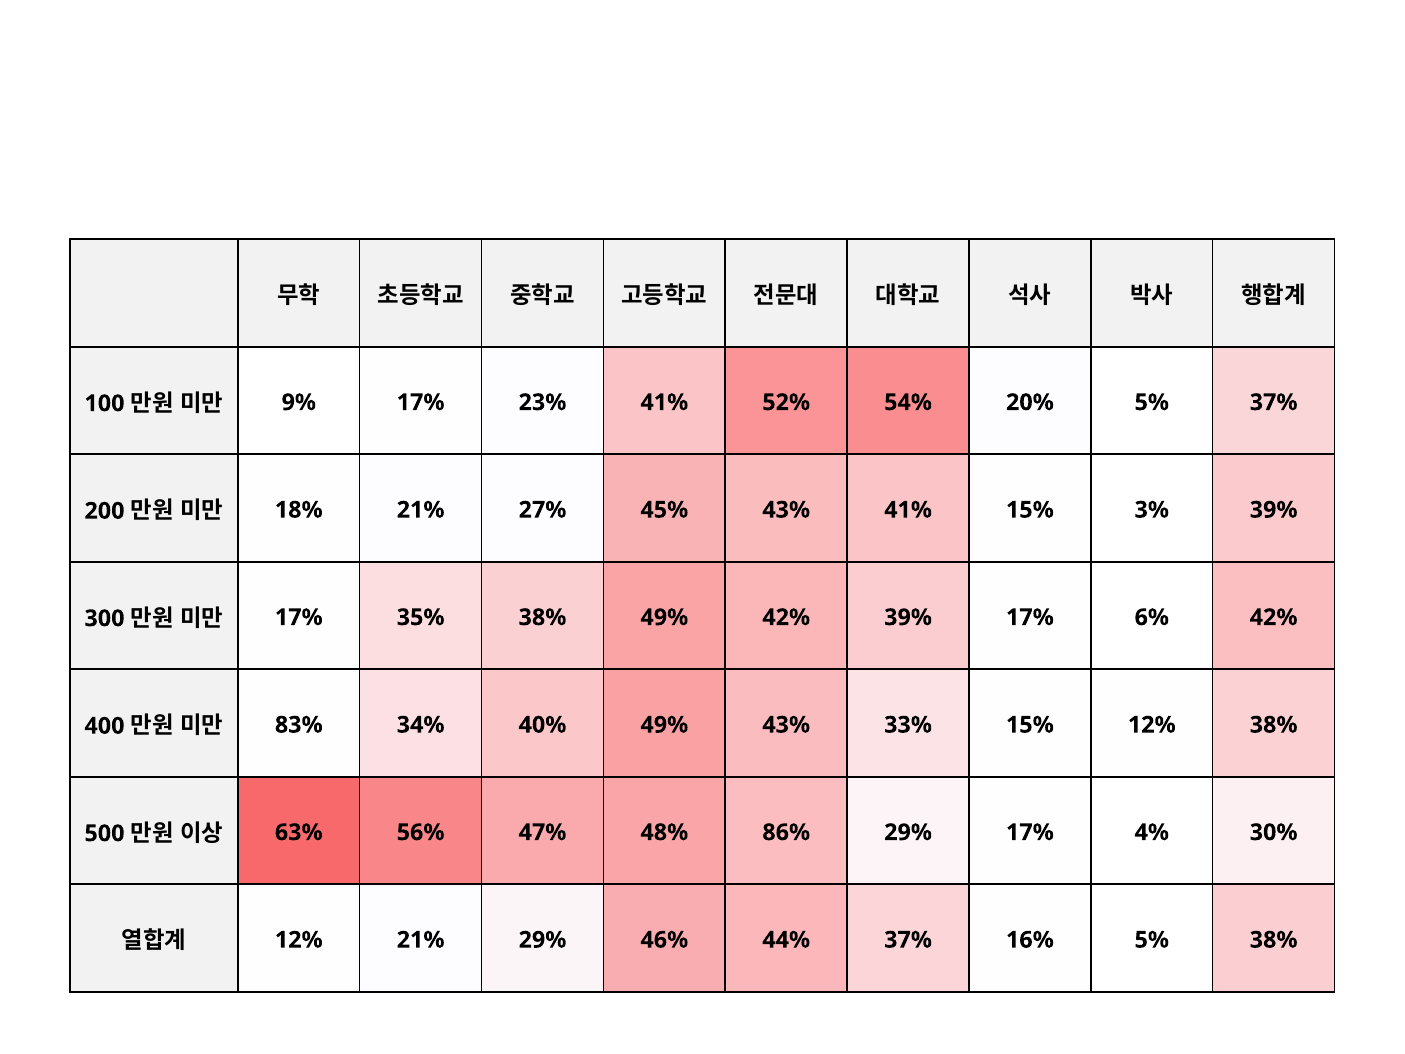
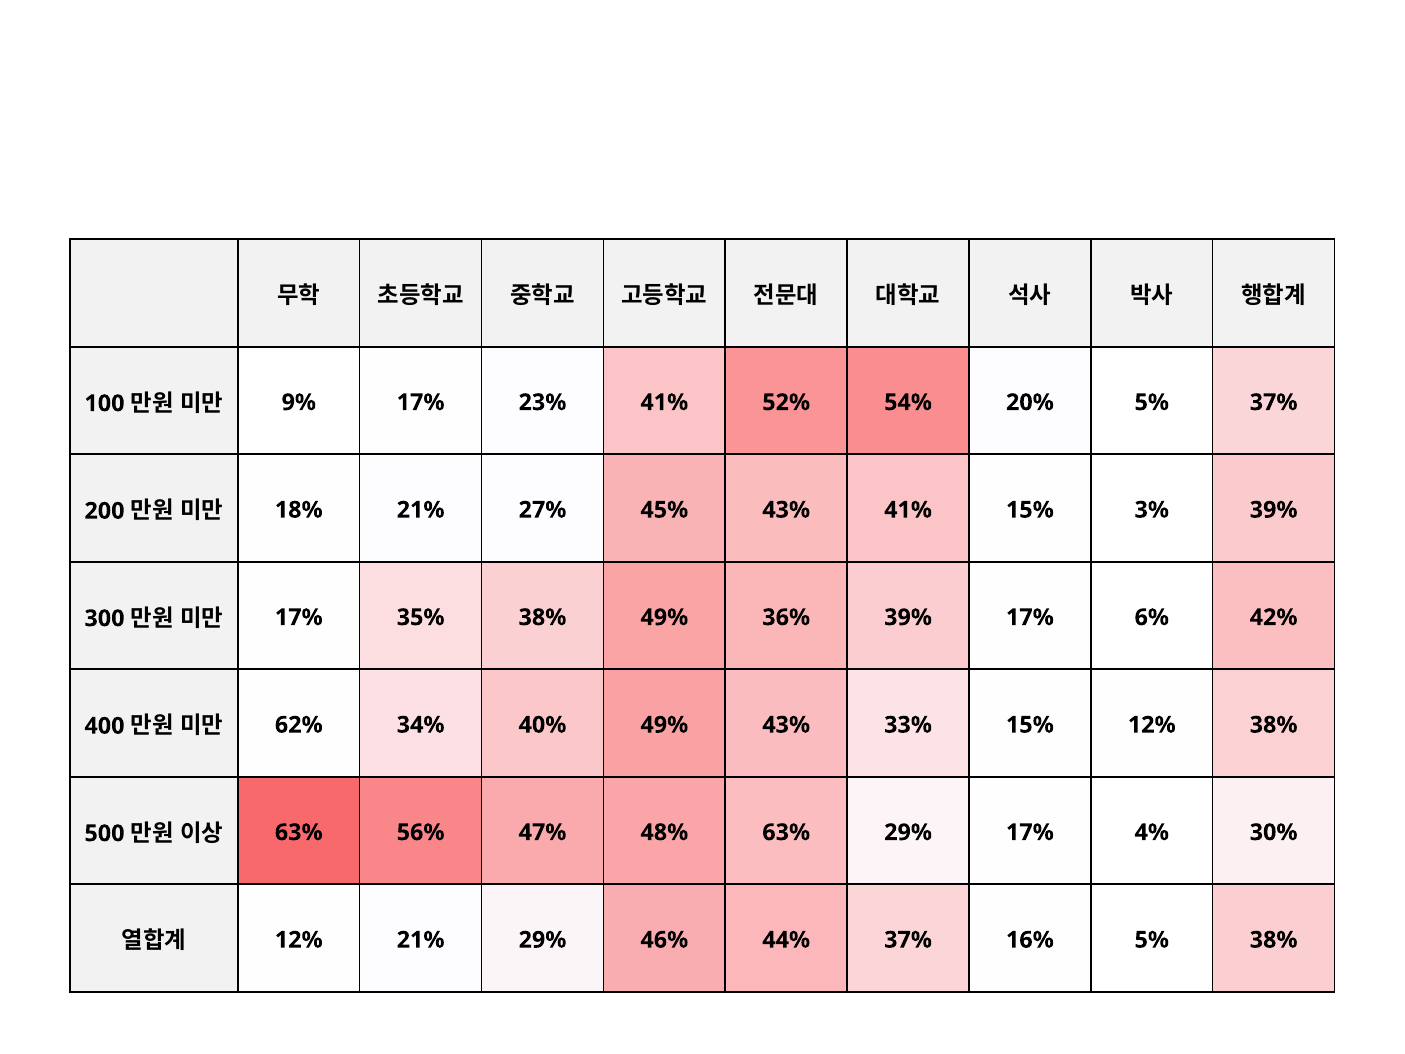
49% 42%: 42% -> 36%
83%: 83% -> 62%
48% 86%: 86% -> 63%
